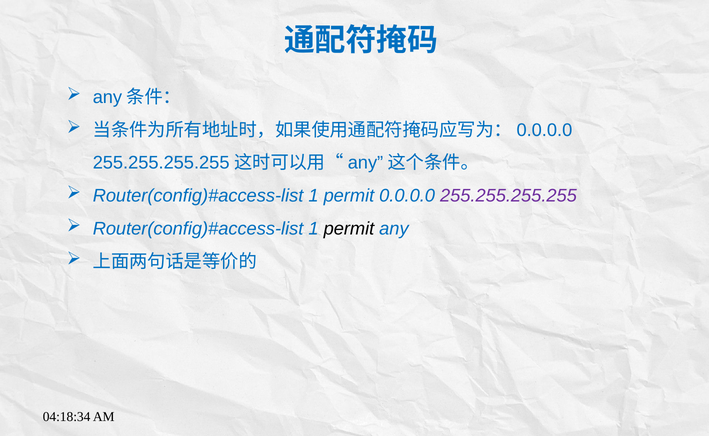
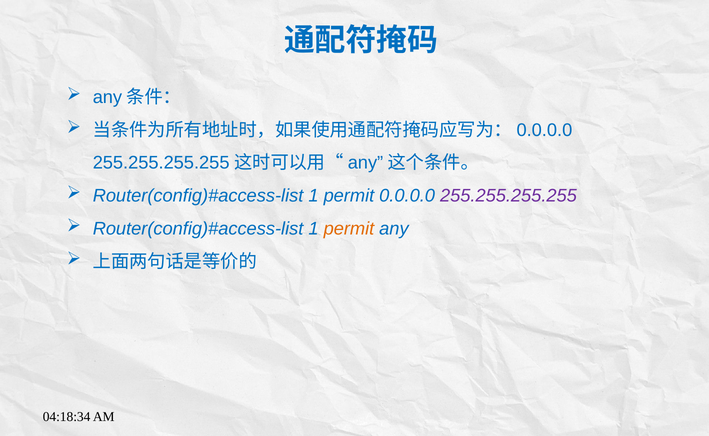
permit at (349, 229) colour: black -> orange
